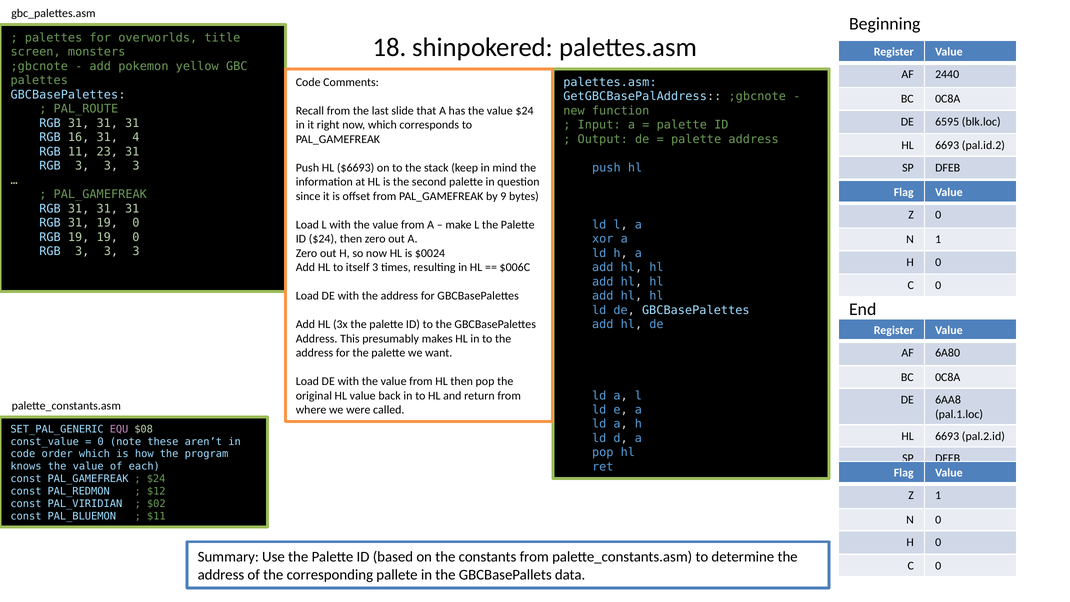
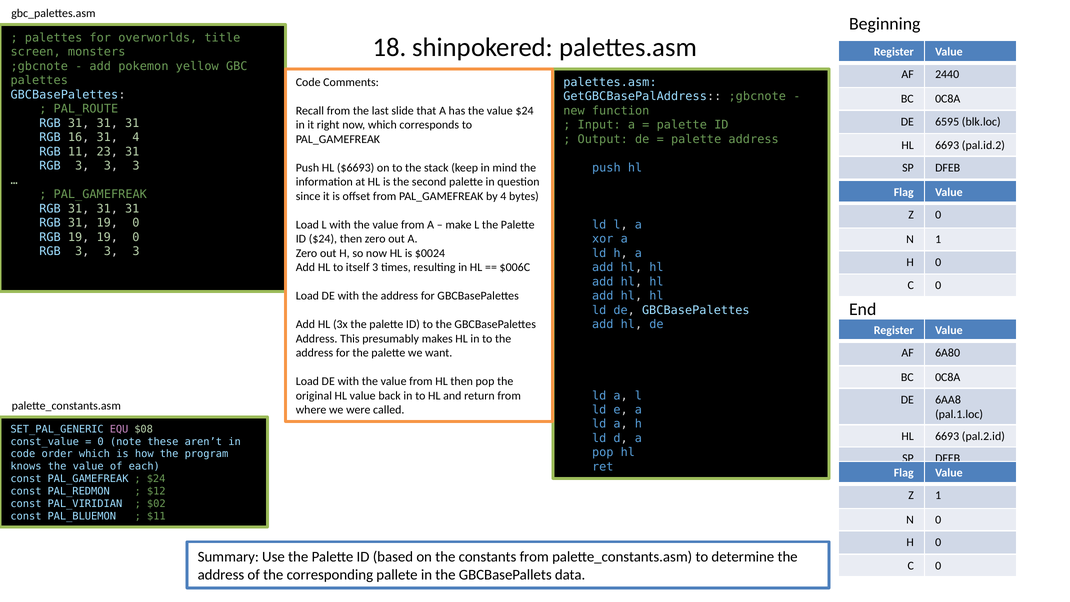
by 9: 9 -> 4
